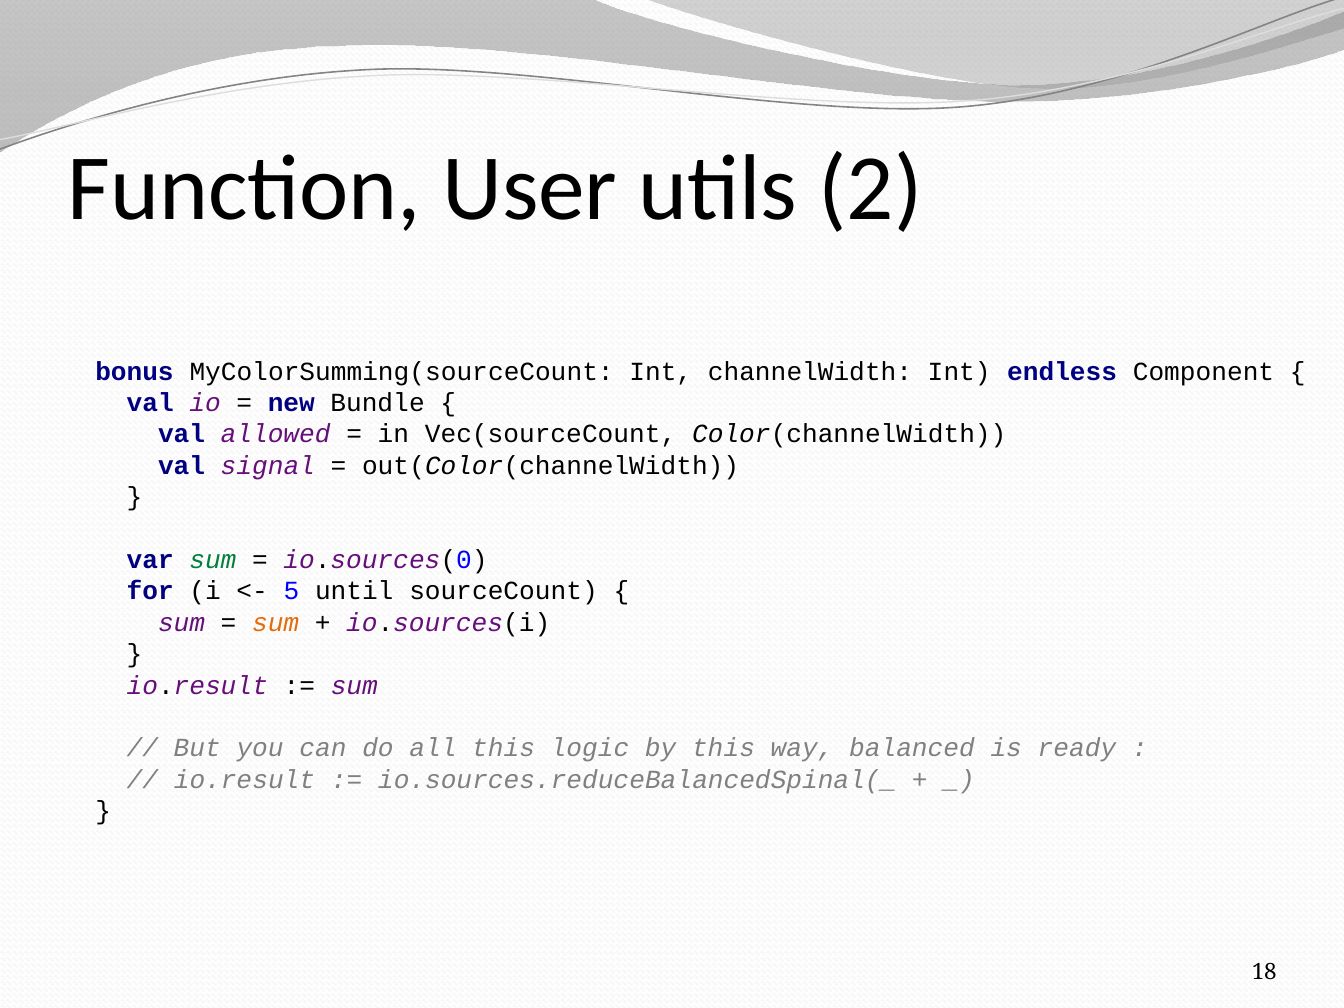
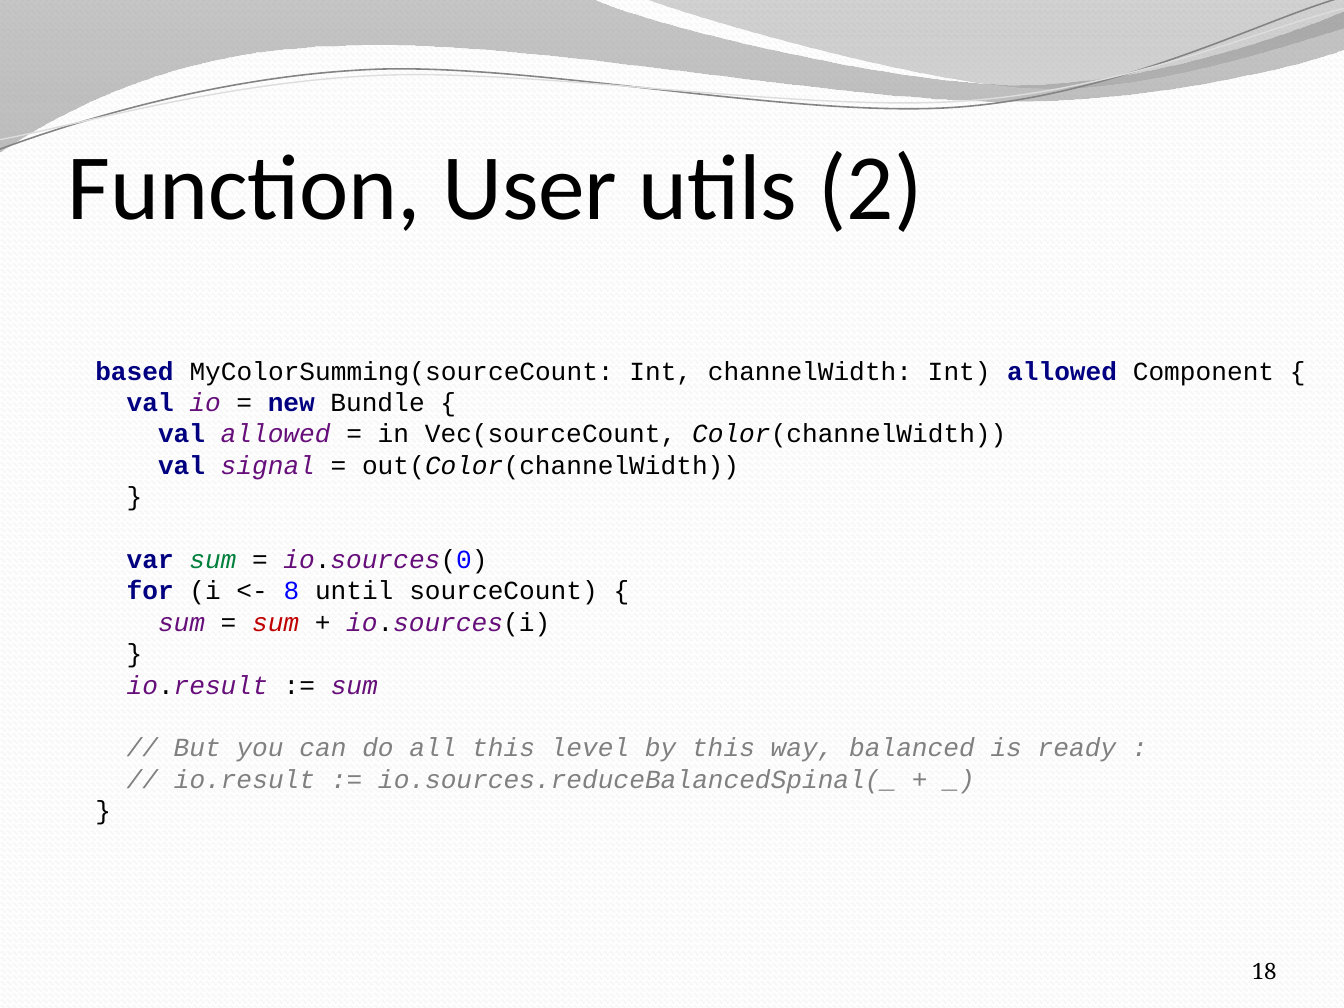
bonus: bonus -> based
Int endless: endless -> allowed
5: 5 -> 8
sum at (276, 623) colour: orange -> red
logic: logic -> level
